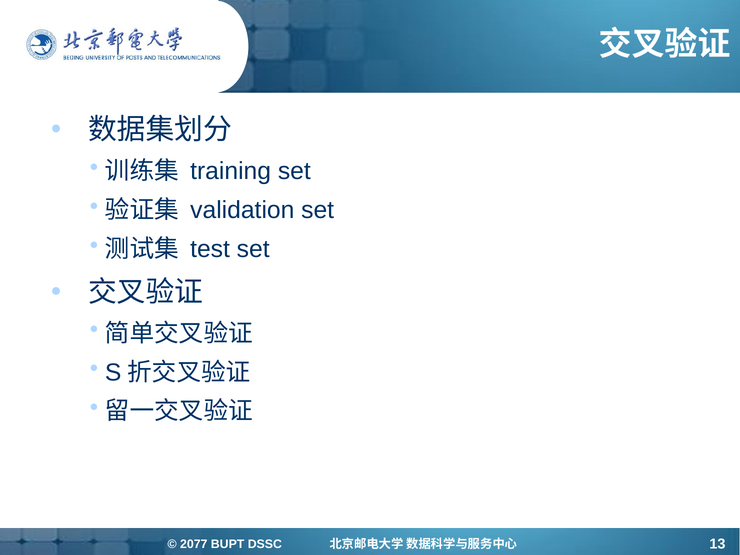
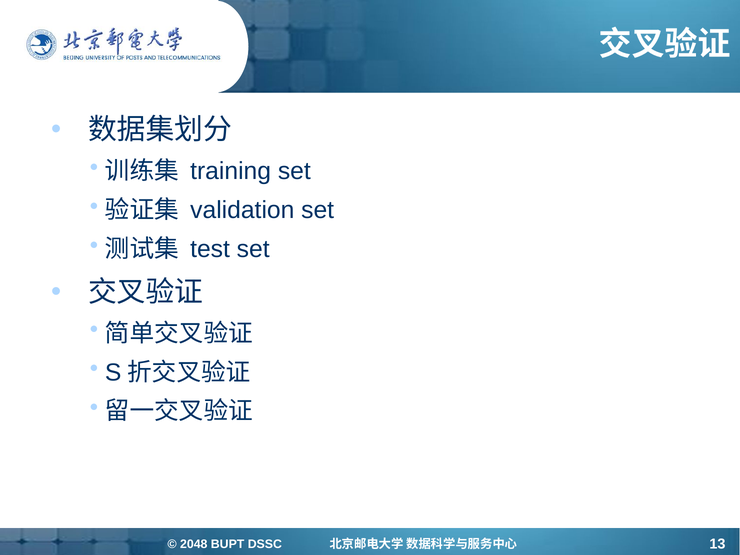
2077: 2077 -> 2048
